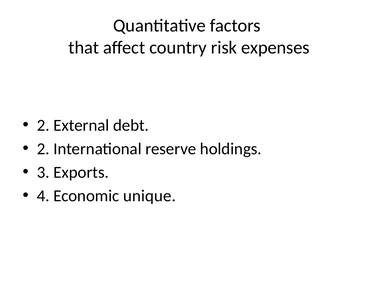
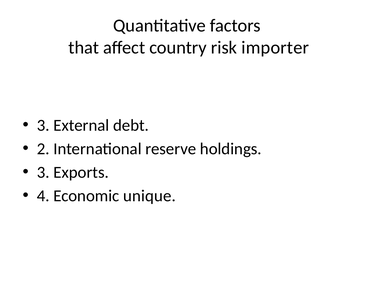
expenses: expenses -> importer
2 at (43, 126): 2 -> 3
